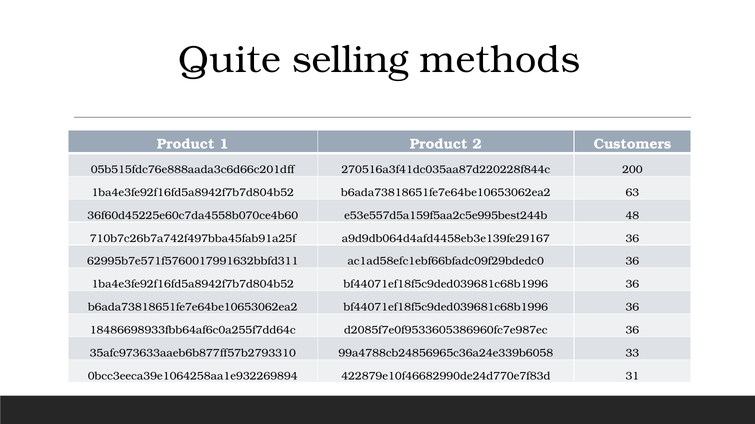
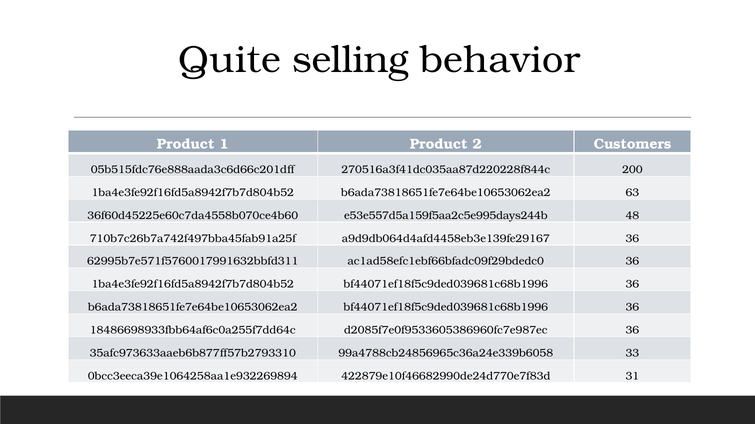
methods: methods -> behavior
e53e557d5a159f5aa2c5e995best244b: e53e557d5a159f5aa2c5e995best244b -> e53e557d5a159f5aa2c5e995days244b
